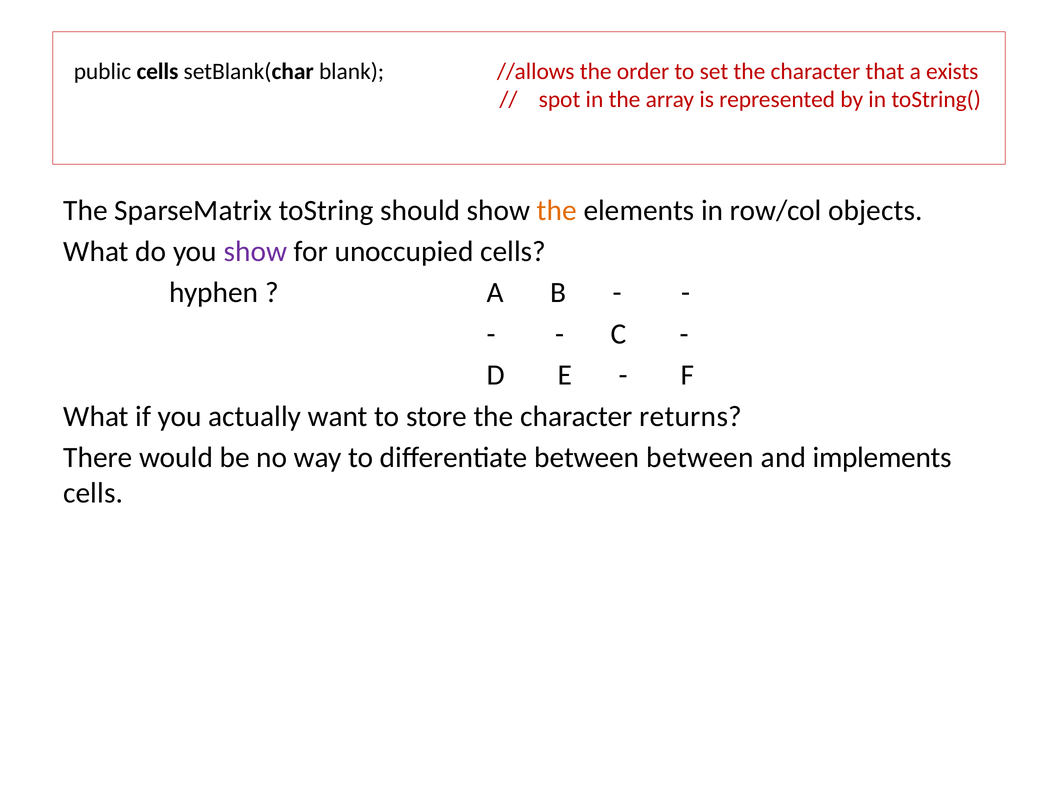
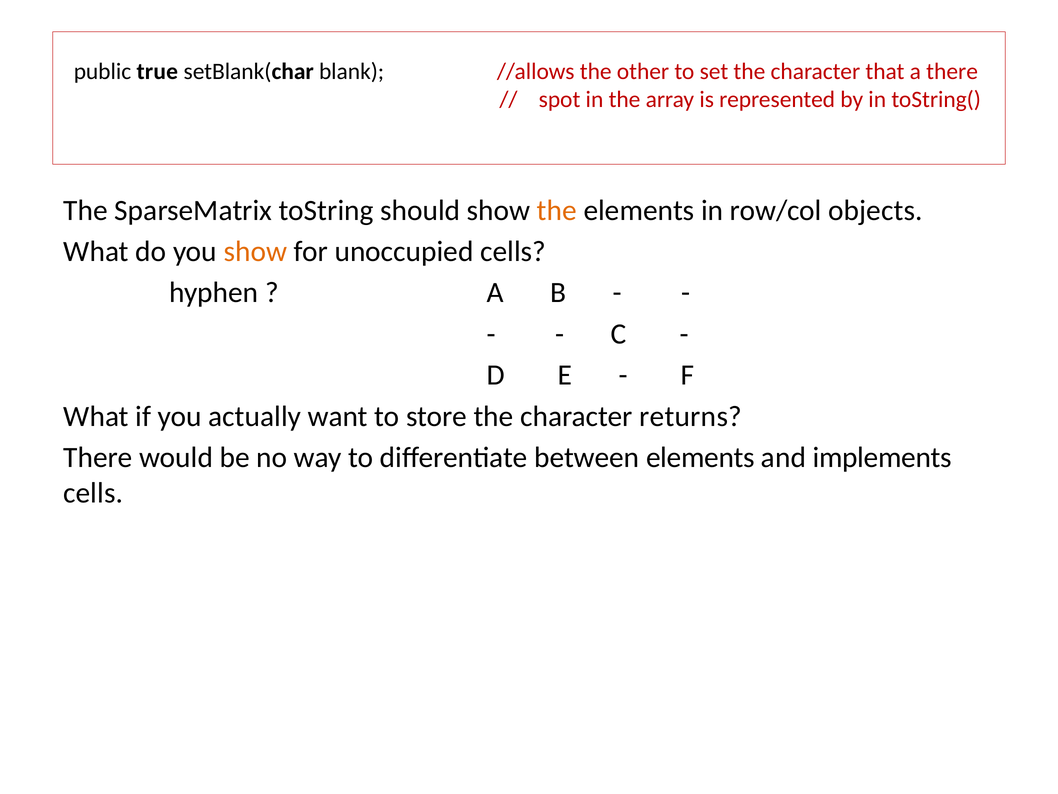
public cells: cells -> true
order: order -> other
a exists: exists -> there
show at (255, 251) colour: purple -> orange
between between: between -> elements
